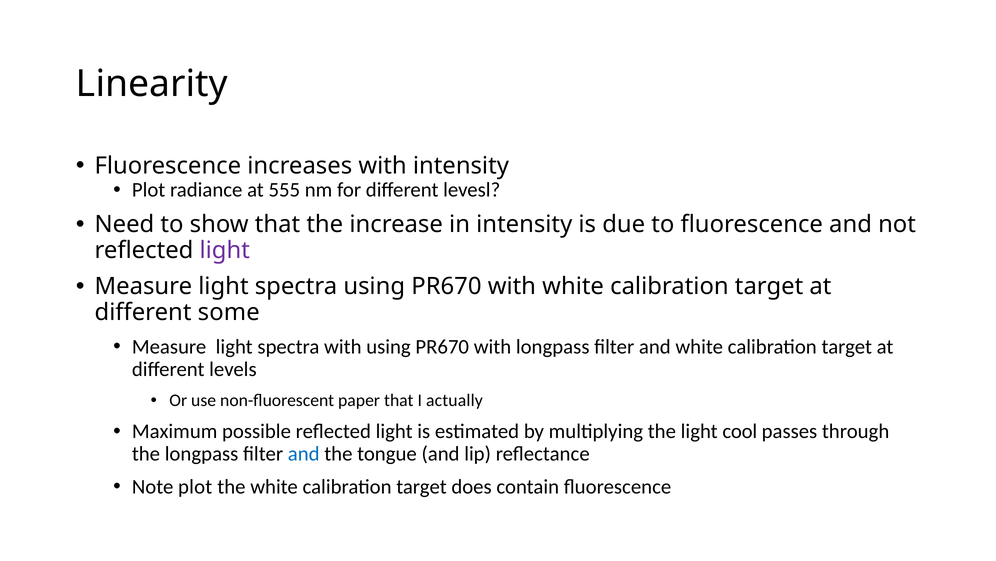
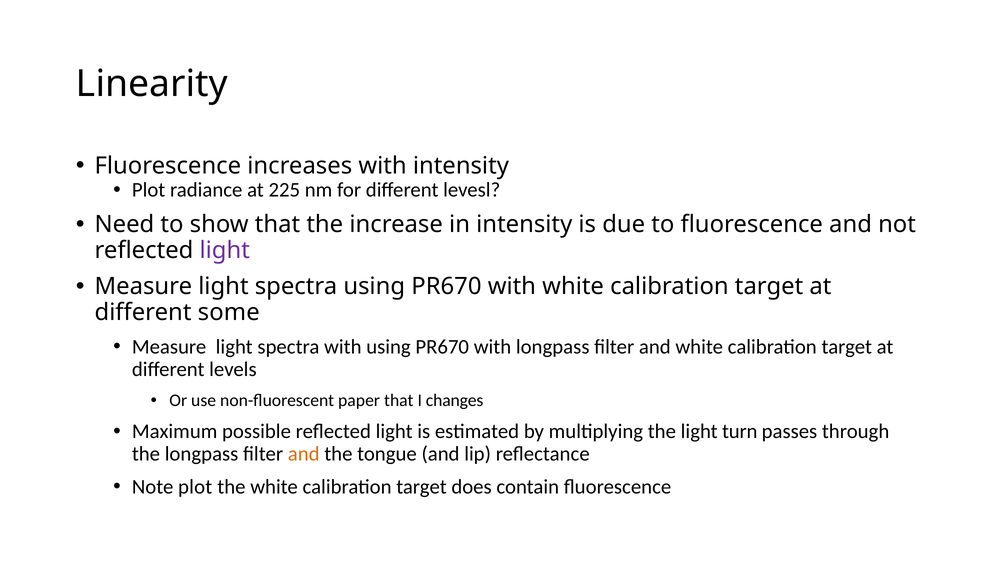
555: 555 -> 225
actually: actually -> changes
cool: cool -> turn
and at (304, 453) colour: blue -> orange
